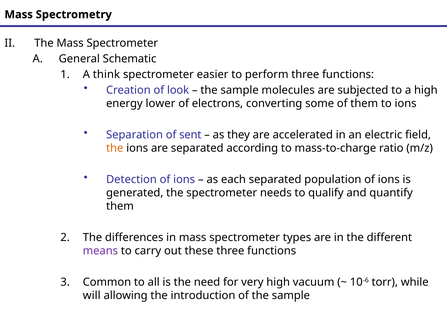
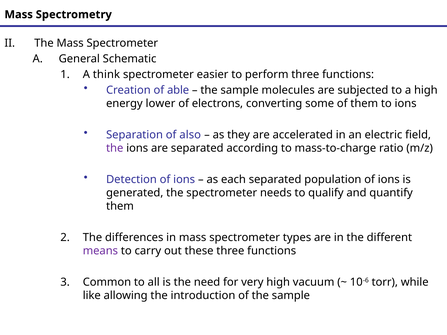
look: look -> able
sent: sent -> also
the at (115, 148) colour: orange -> purple
will: will -> like
